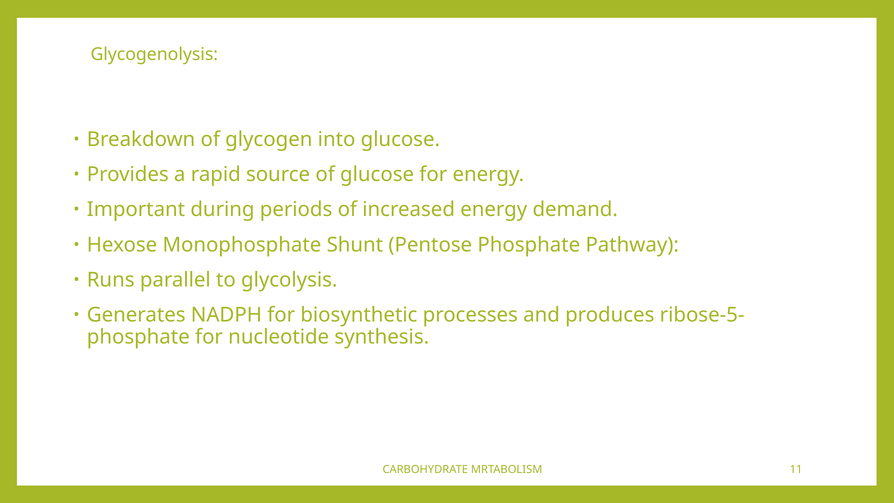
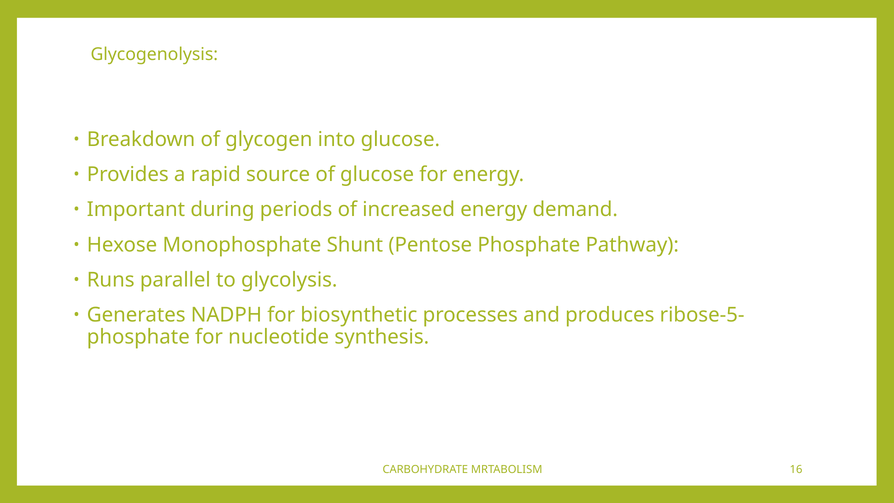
11: 11 -> 16
